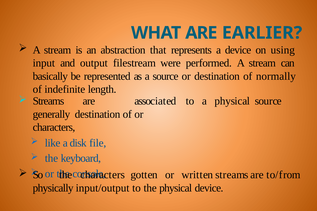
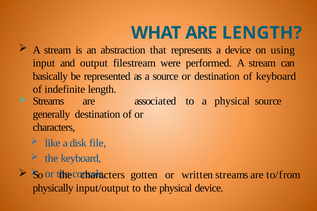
ARE EARLIER: EARLIER -> LENGTH
of normally: normally -> keyboard
